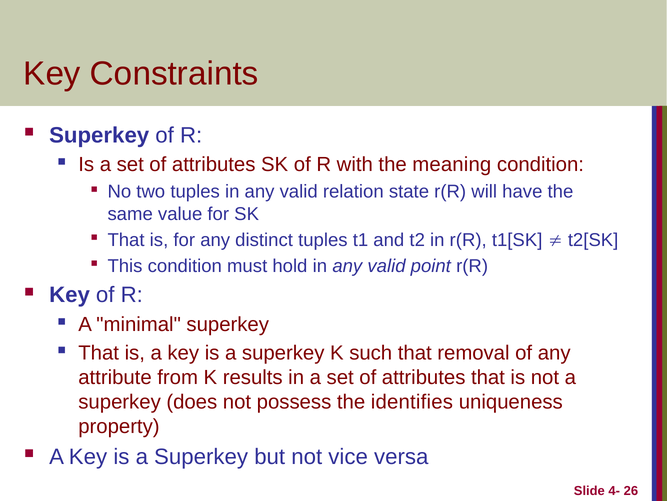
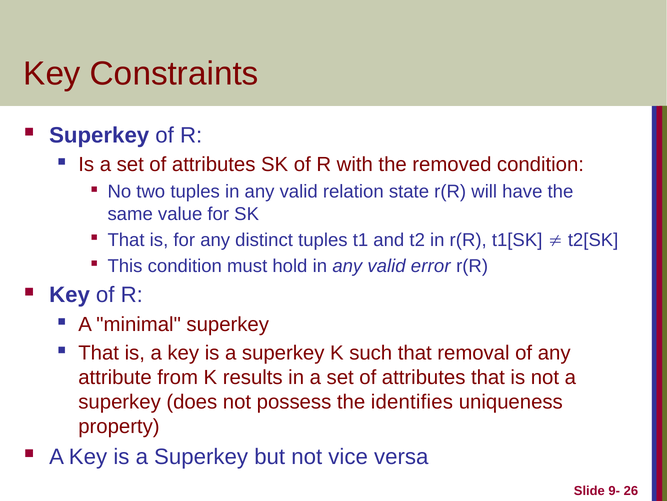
meaning: meaning -> removed
point: point -> error
4-: 4- -> 9-
